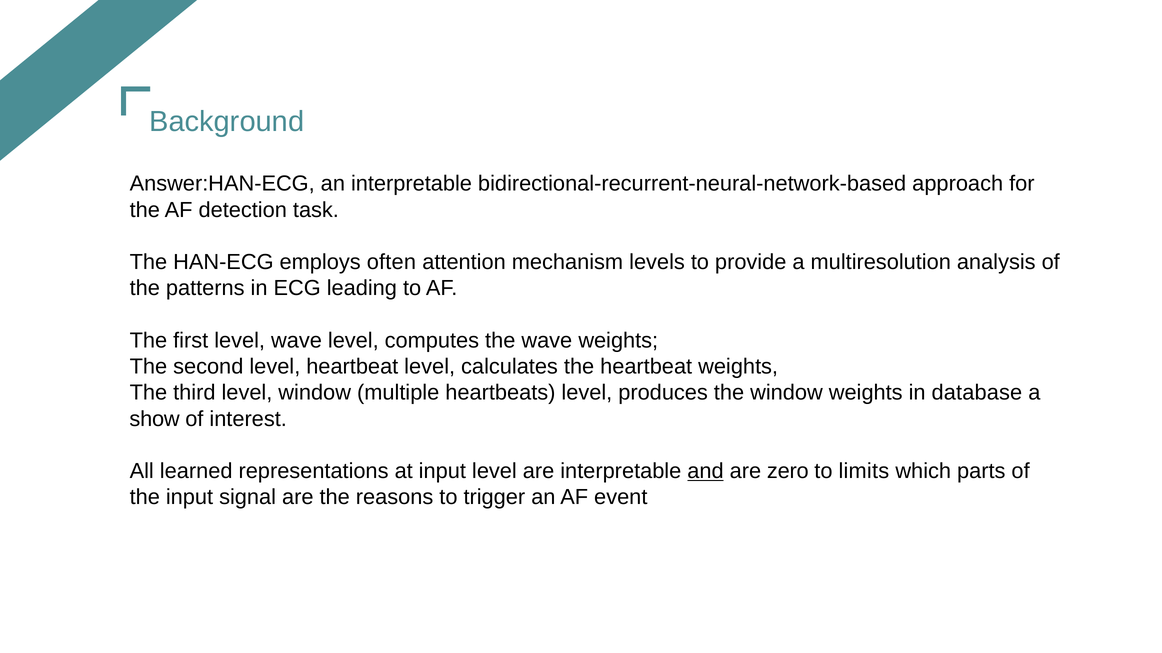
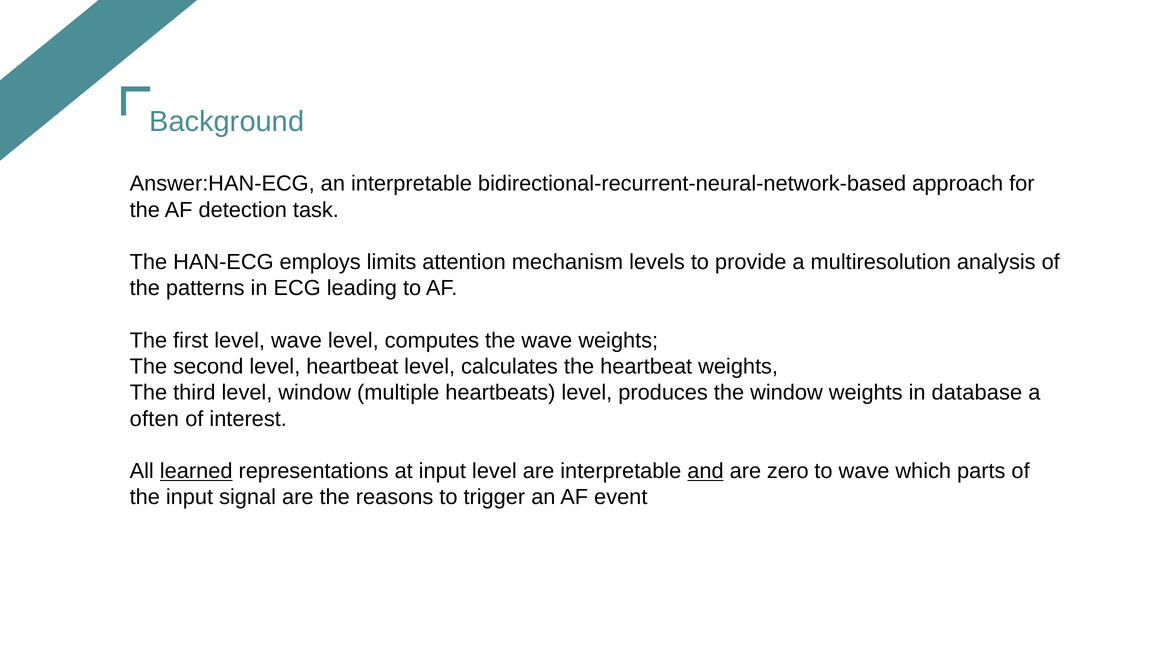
often: often -> limits
show: show -> often
learned underline: none -> present
to limits: limits -> wave
